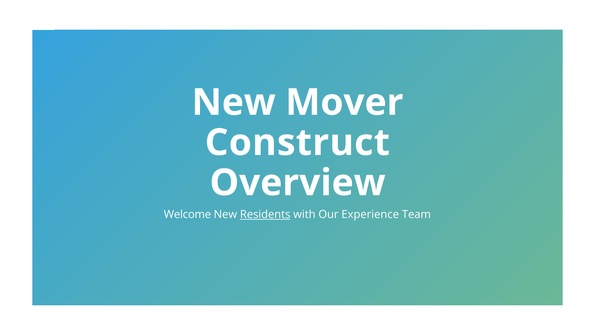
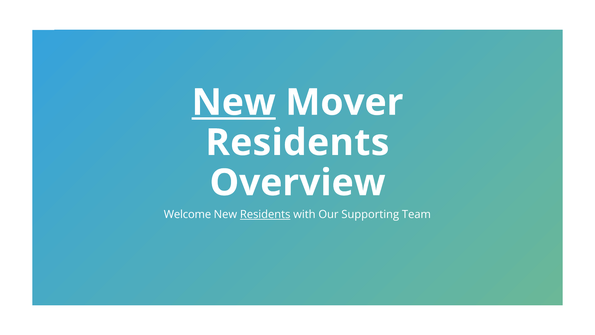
New at (234, 102) underline: none -> present
Construct at (297, 143): Construct -> Residents
Experience: Experience -> Supporting
